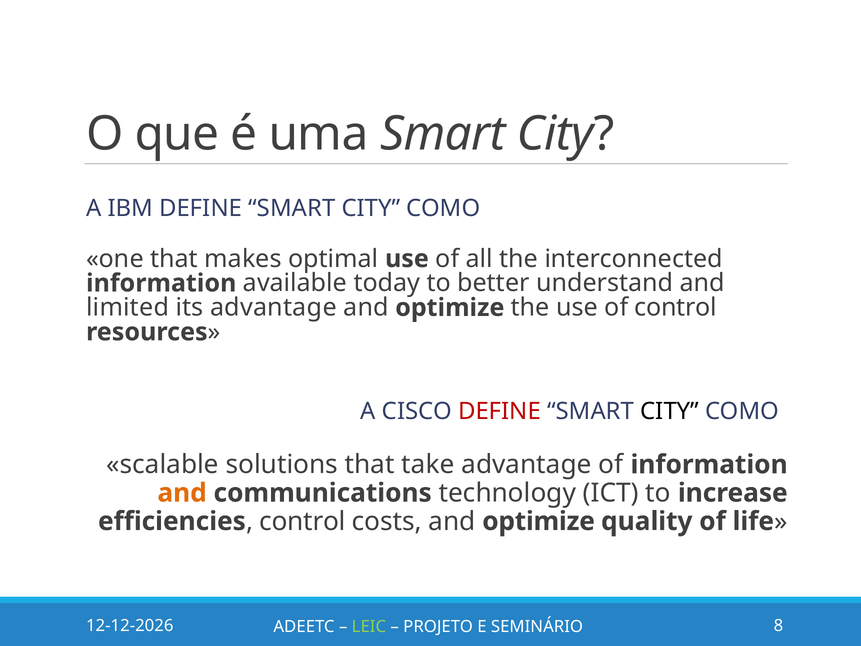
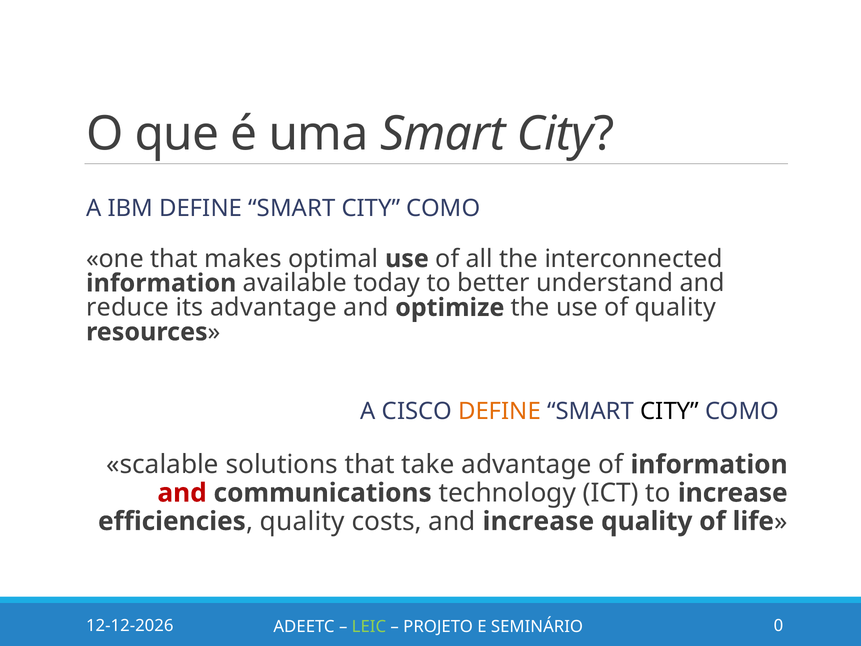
limited: limited -> reduce
of control: control -> quality
DEFINE at (499, 411) colour: red -> orange
and at (182, 493) colour: orange -> red
control at (302, 521): control -> quality
costs and optimize: optimize -> increase
8: 8 -> 0
